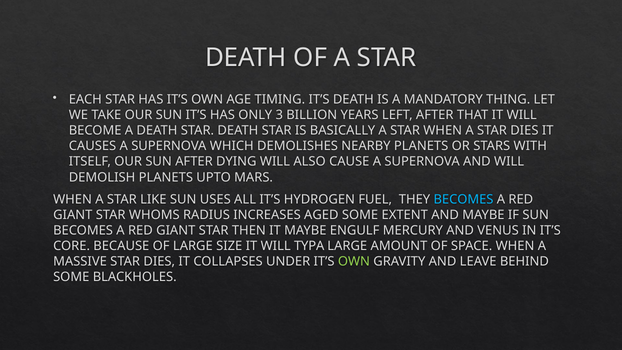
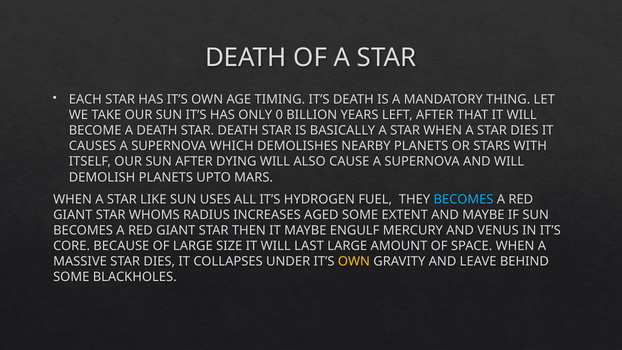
3: 3 -> 0
TYPA: TYPA -> LAST
OWN at (354, 261) colour: light green -> yellow
